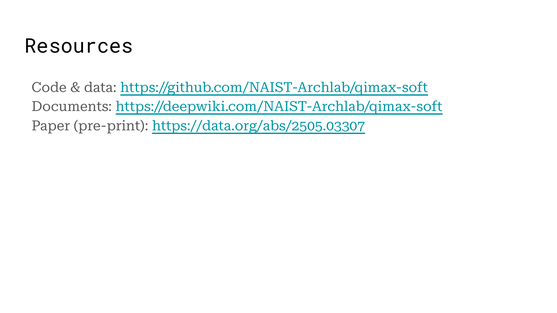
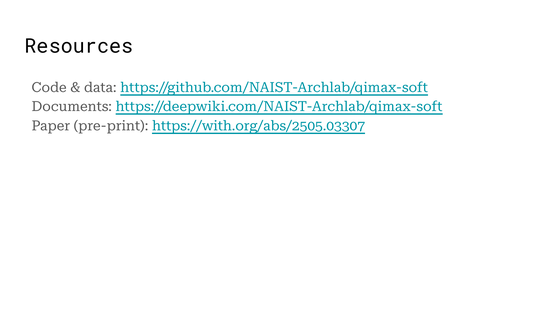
https://data.org/abs/2505.03307: https://data.org/abs/2505.03307 -> https://with.org/abs/2505.03307
